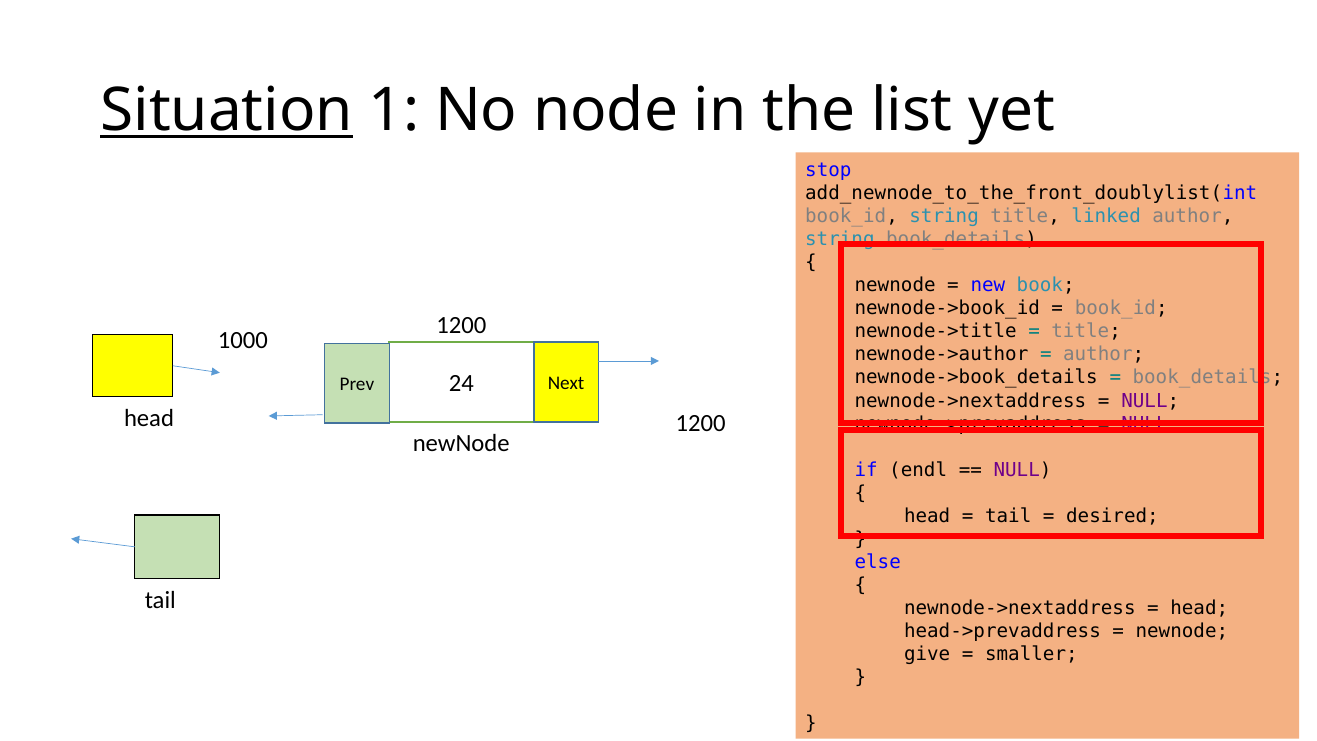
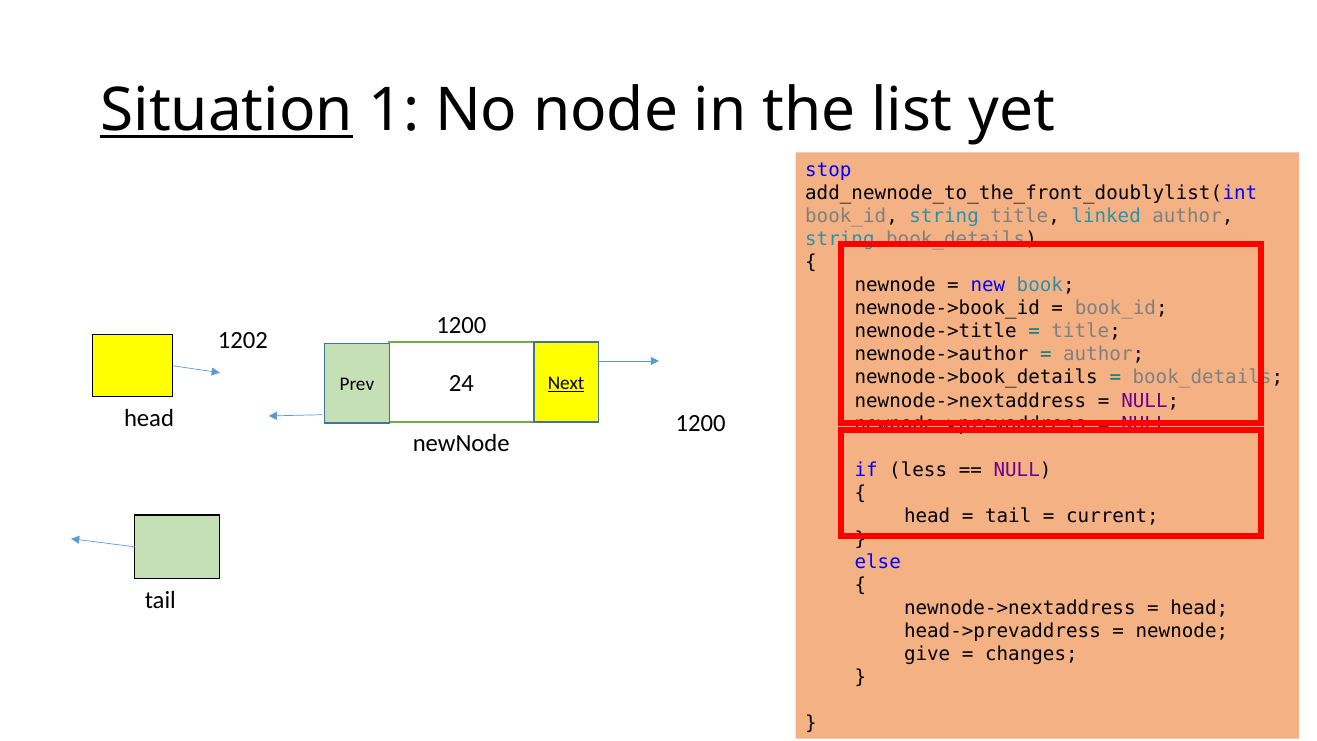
1000: 1000 -> 1202
Next underline: none -> present
endl: endl -> less
desired: desired -> current
smaller: smaller -> changes
